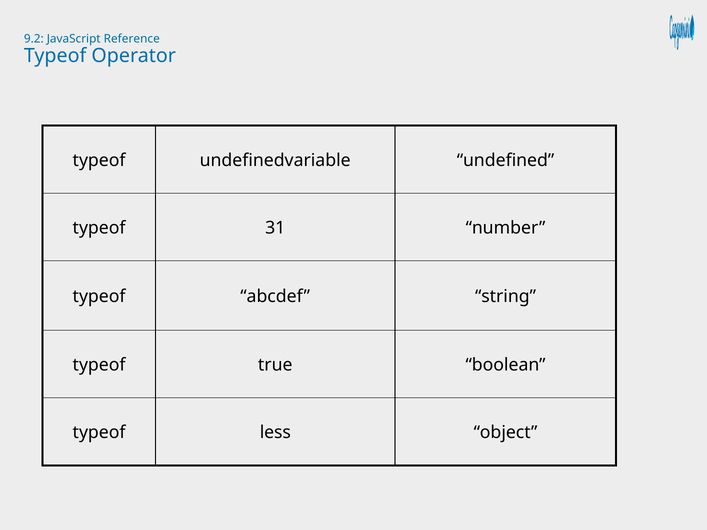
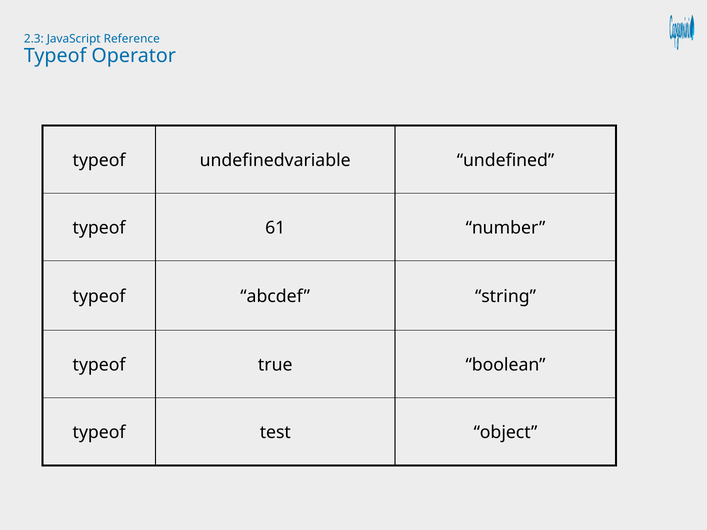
9.2: 9.2 -> 2.3
31: 31 -> 61
less: less -> test
